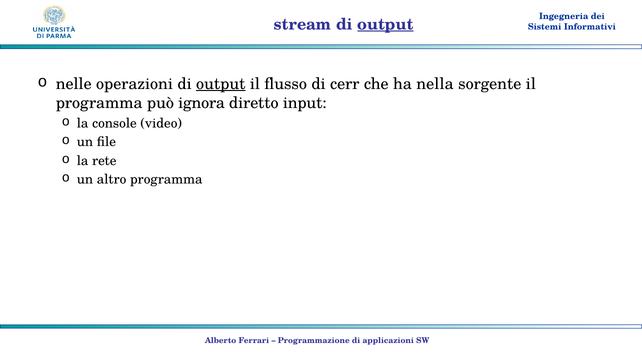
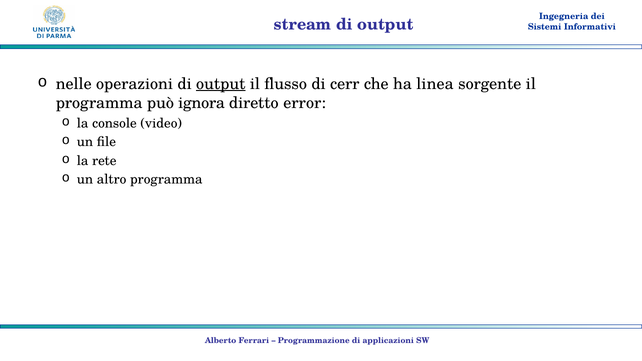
output at (385, 24) underline: present -> none
nella: nella -> linea
input: input -> error
